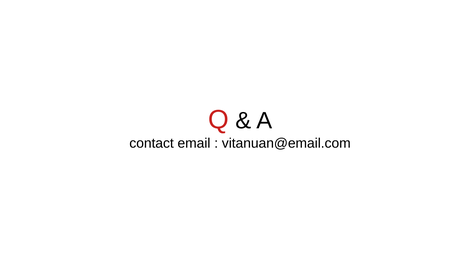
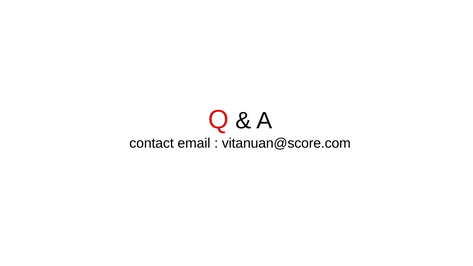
vitanuan@email.com: vitanuan@email.com -> vitanuan@score.com
